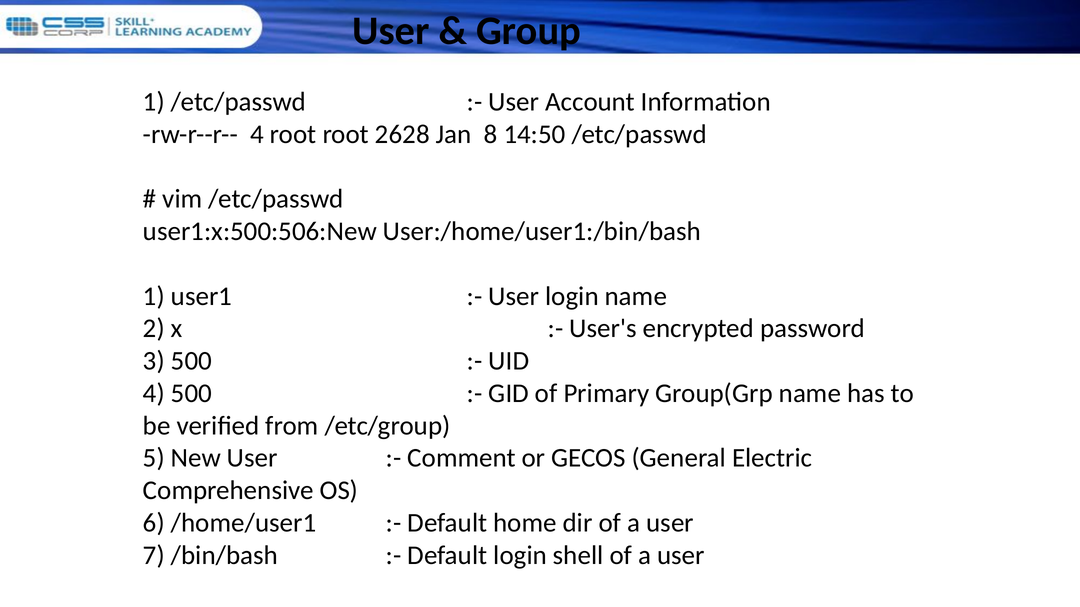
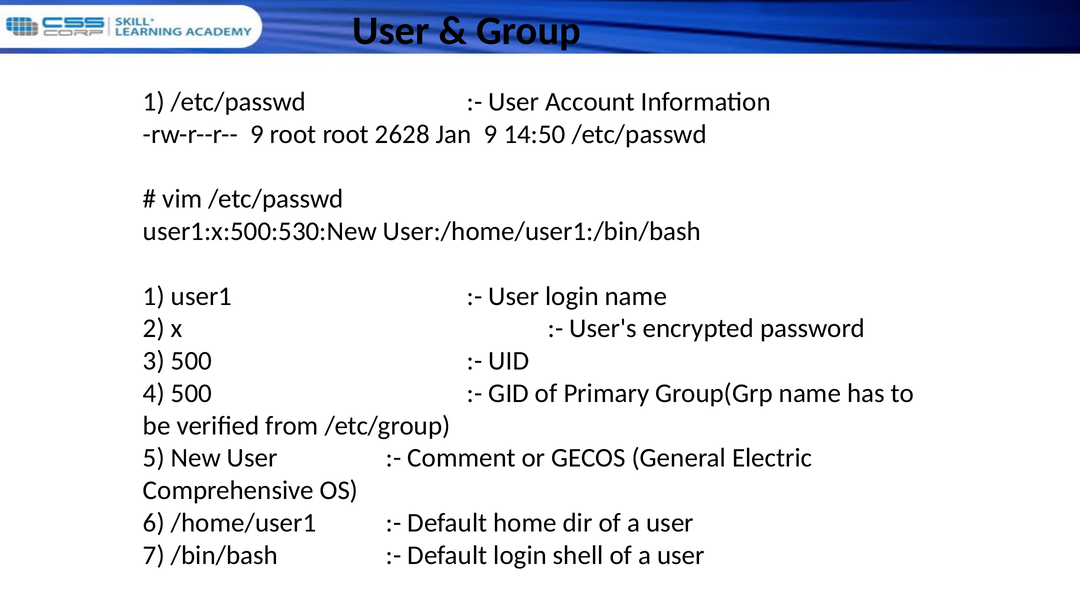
rw-r--r-- 4: 4 -> 9
Jan 8: 8 -> 9
user1:x:500:506:New: user1:x:500:506:New -> user1:x:500:530:New
